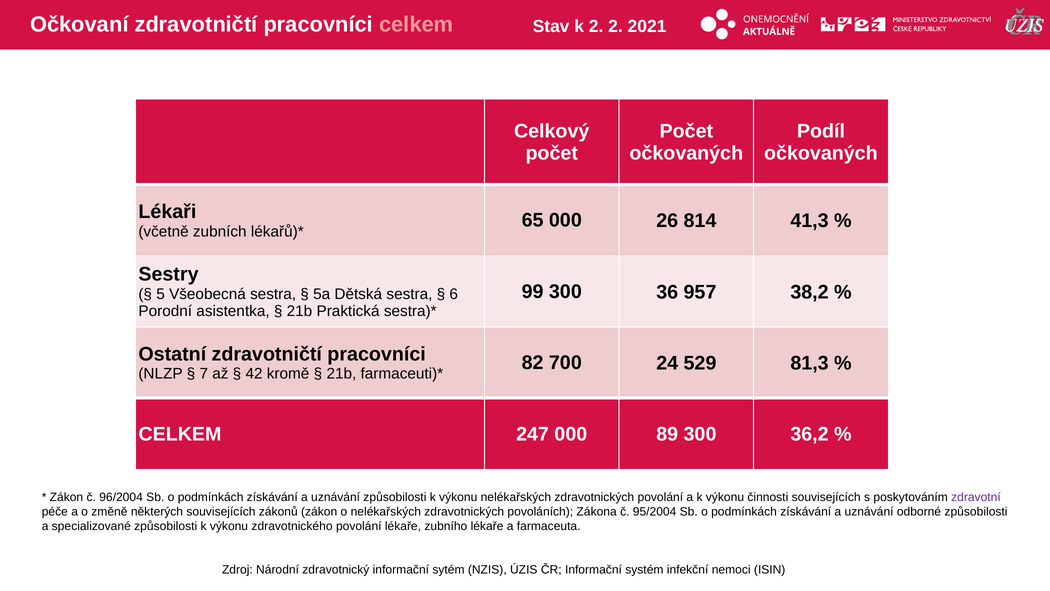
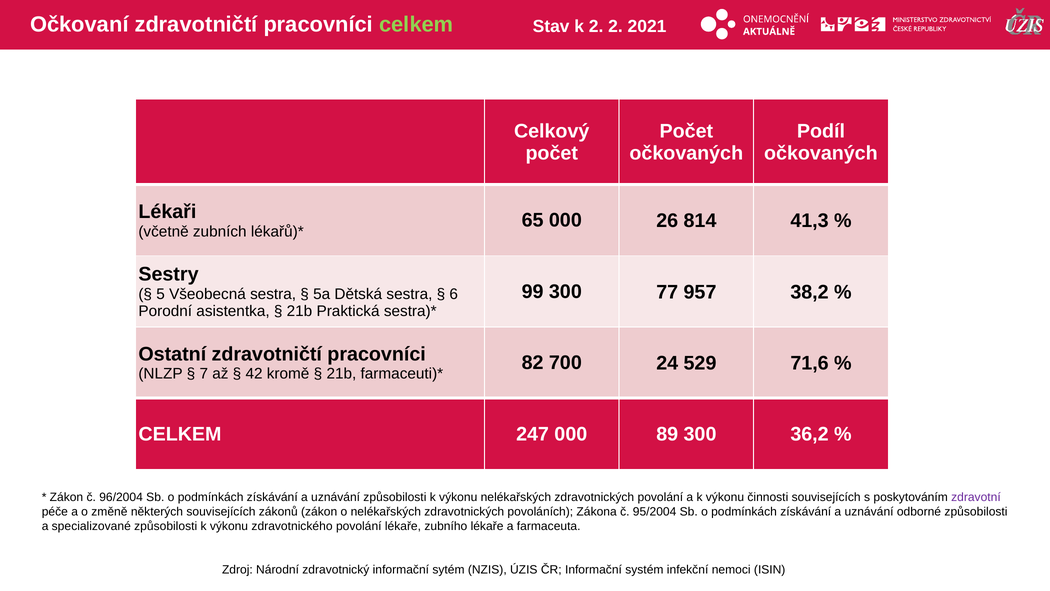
celkem at (416, 25) colour: pink -> light green
36: 36 -> 77
81,3: 81,3 -> 71,6
